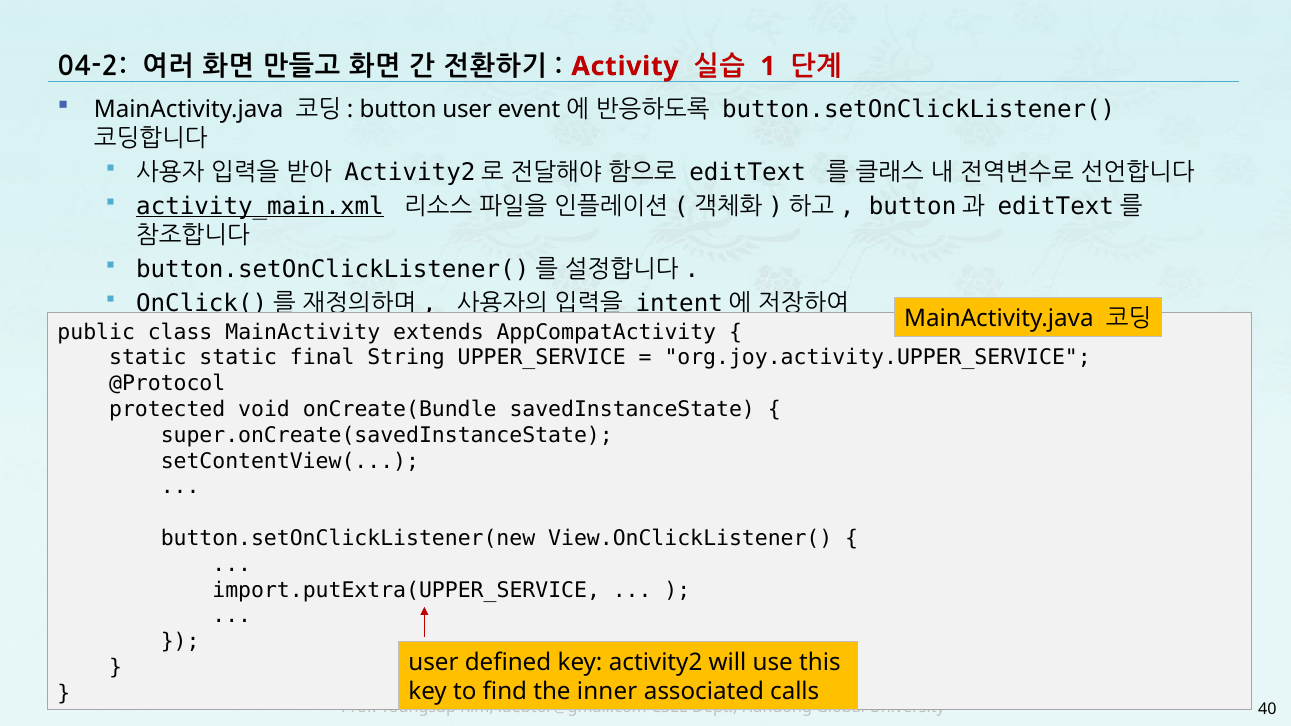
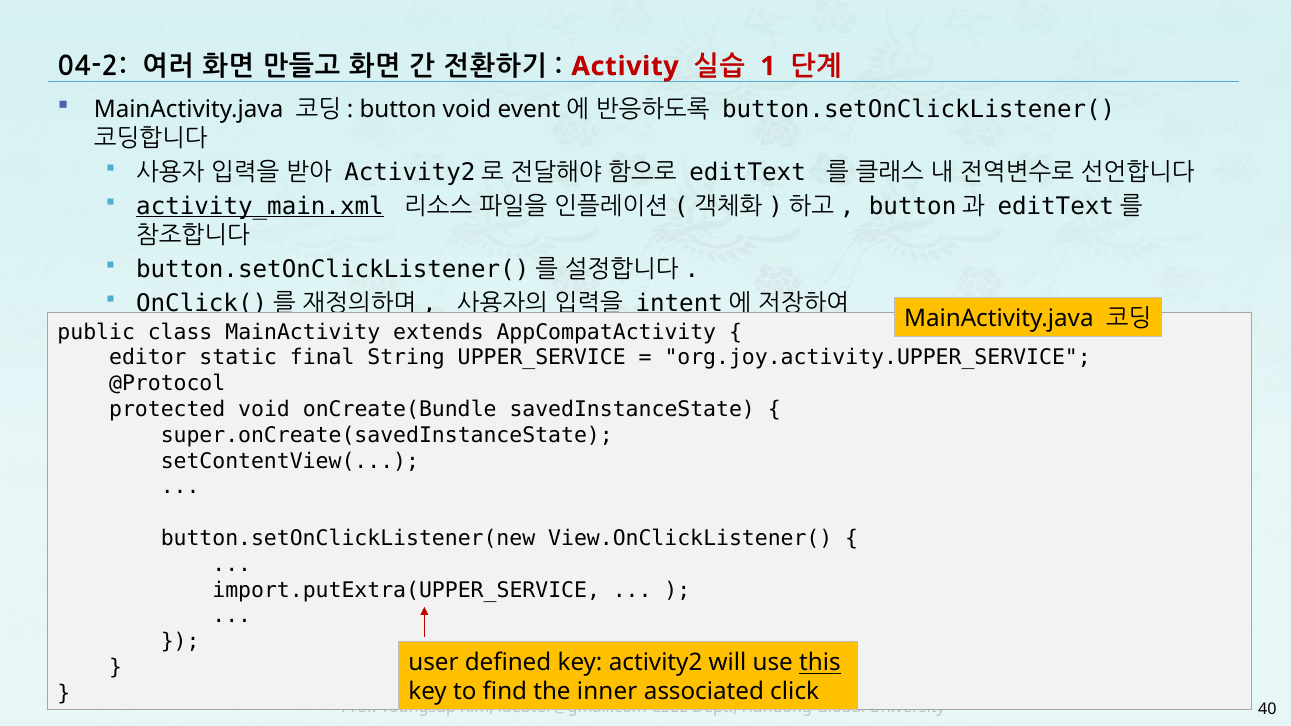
button user: user -> void
static at (148, 358): static -> editor
this underline: none -> present
calls: calls -> click
